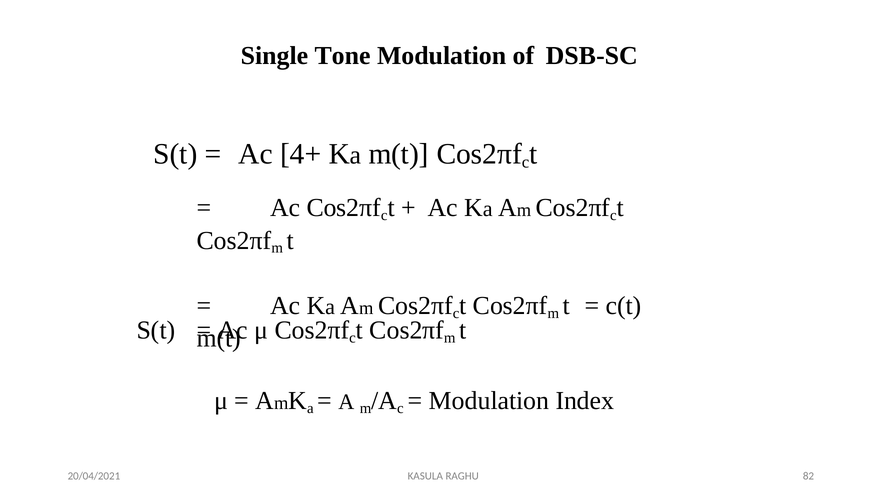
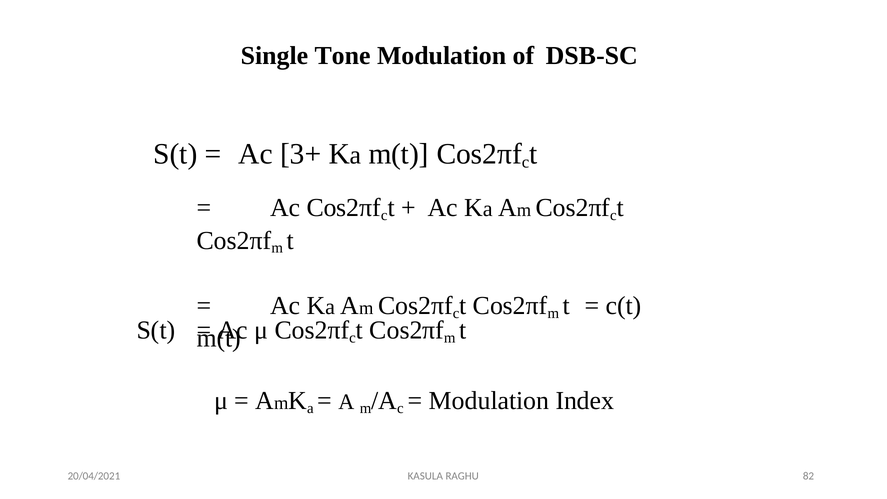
4+: 4+ -> 3+
